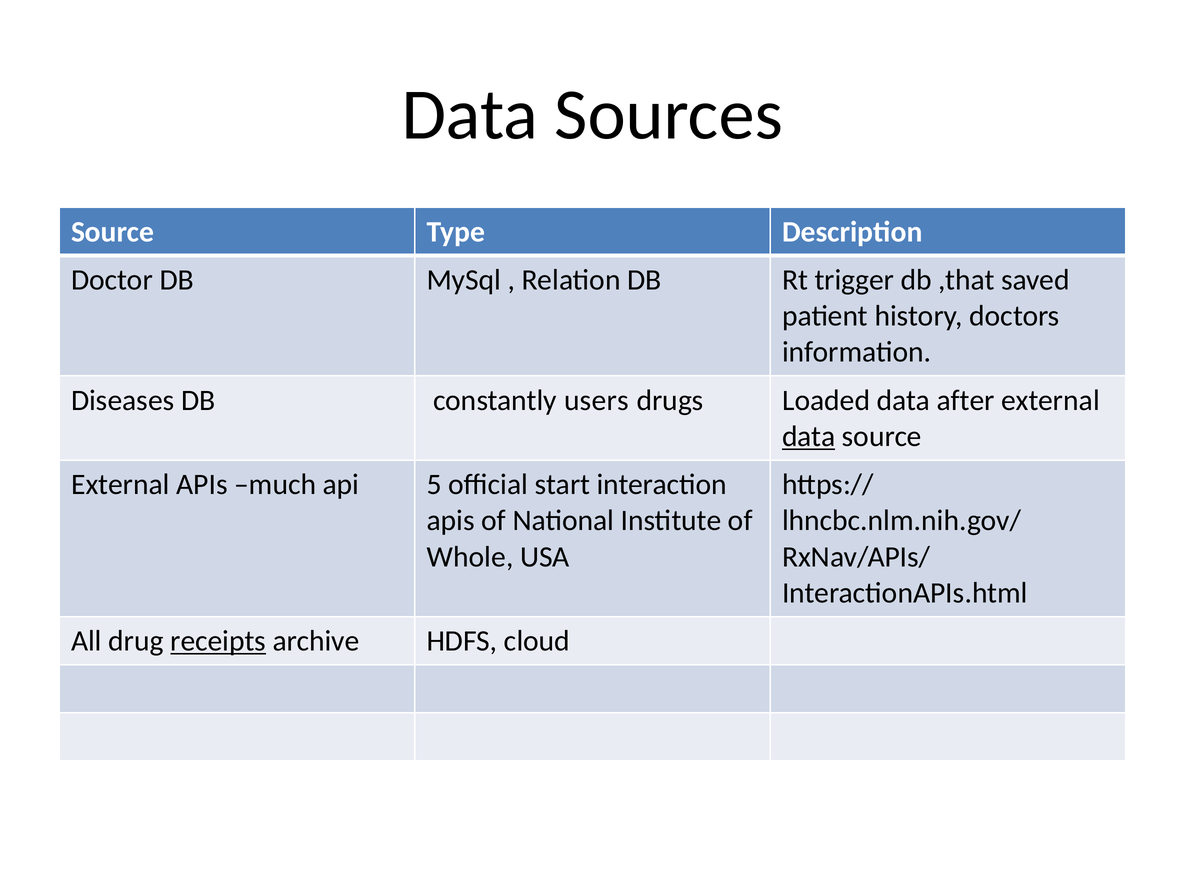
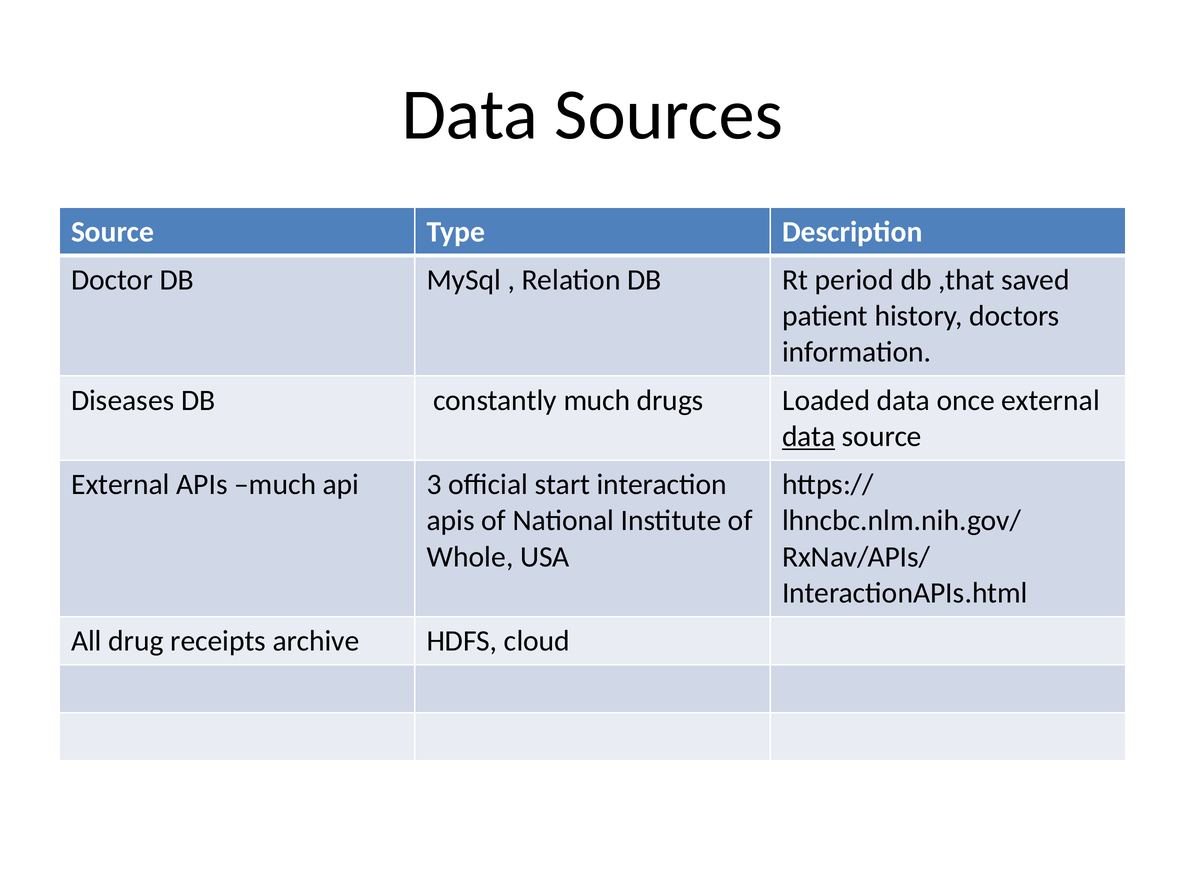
trigger: trigger -> period
constantly users: users -> much
after: after -> once
5: 5 -> 3
receipts underline: present -> none
